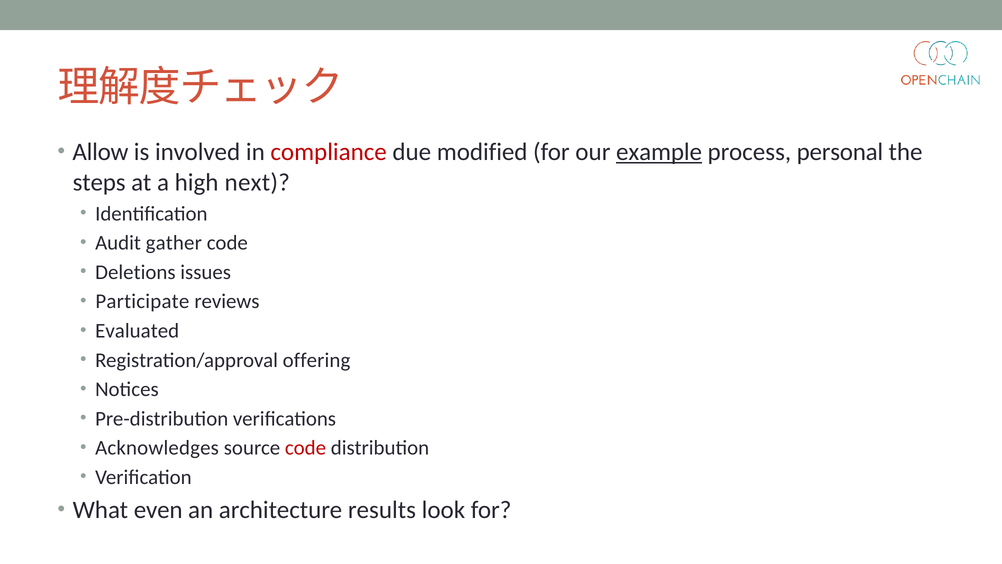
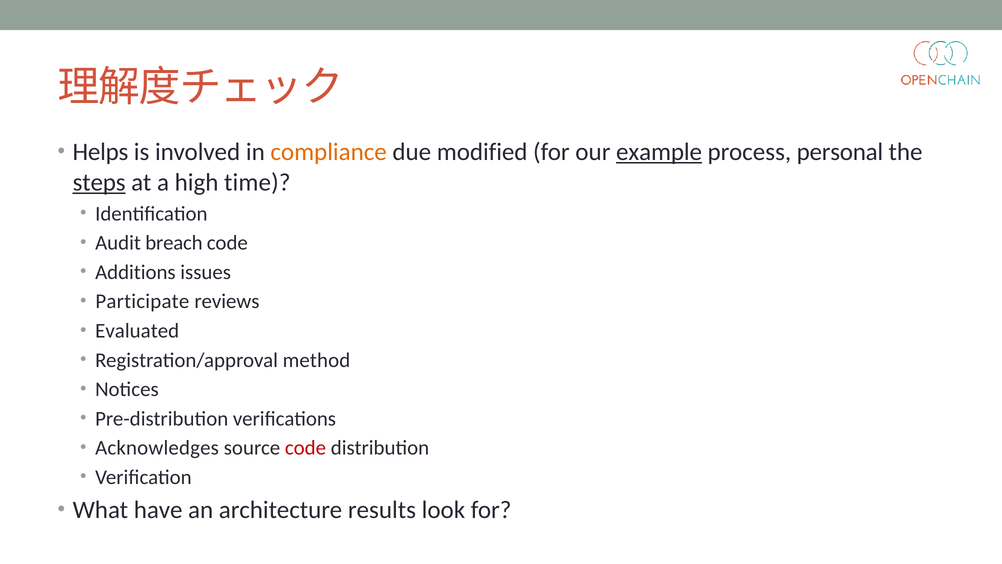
Allow: Allow -> Helps
compliance colour: red -> orange
steps underline: none -> present
next: next -> time
gather: gather -> breach
Deletions: Deletions -> Additions
offering: offering -> method
even: even -> have
